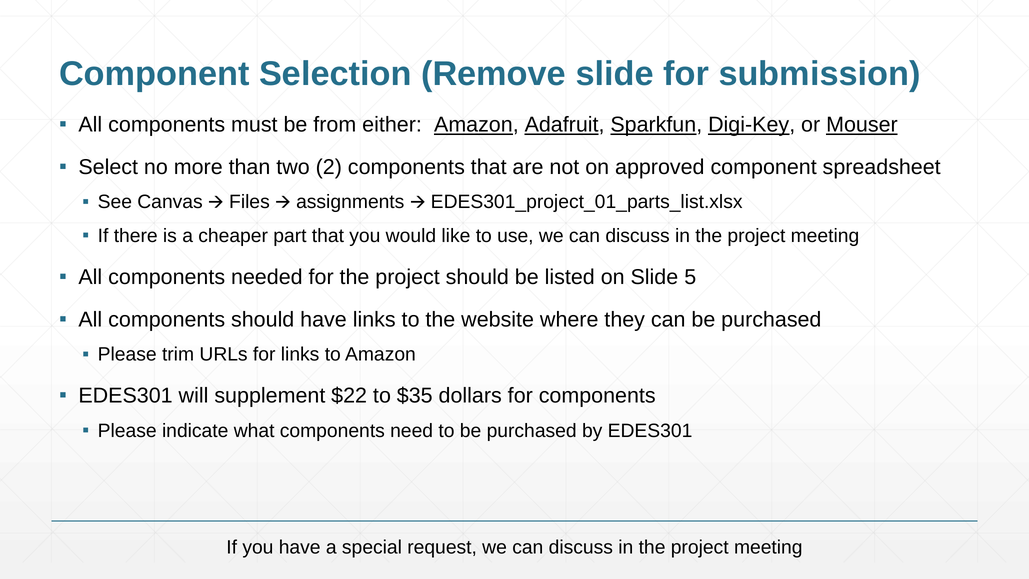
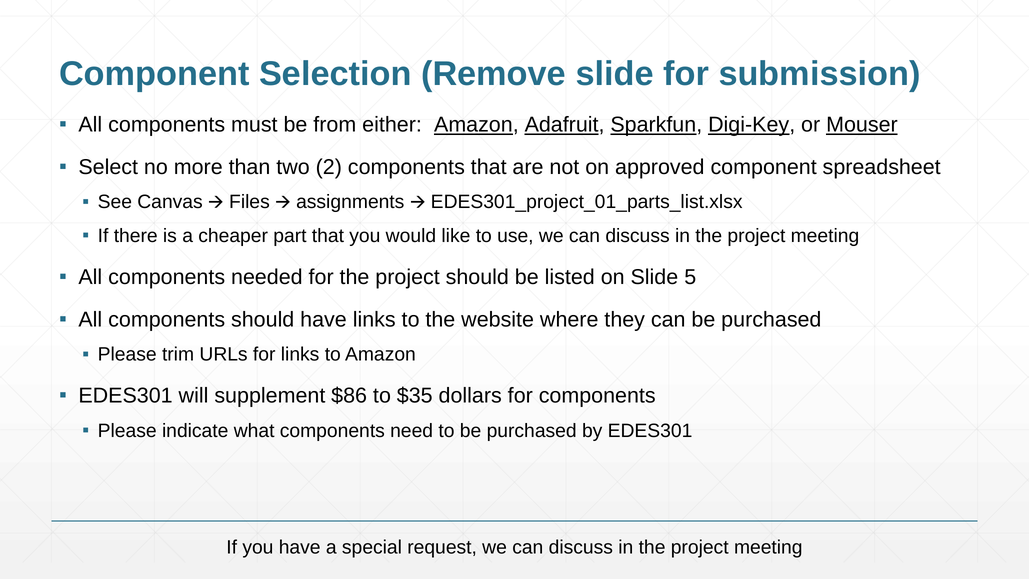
$22: $22 -> $86
